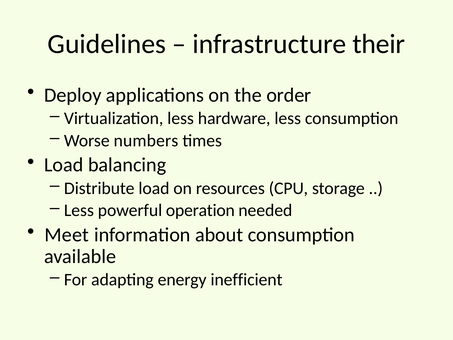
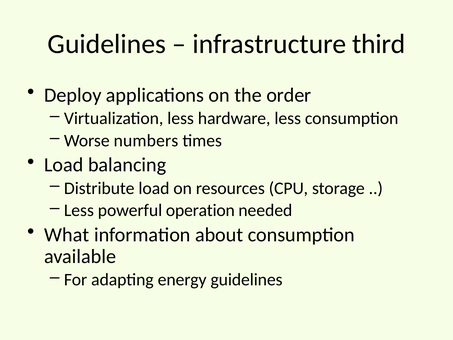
their: their -> third
Meet: Meet -> What
energy inefficient: inefficient -> guidelines
